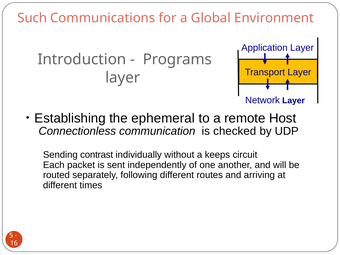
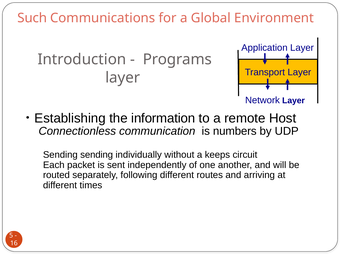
ephemeral: ephemeral -> information
checked: checked -> numbers
Sending contrast: contrast -> sending
